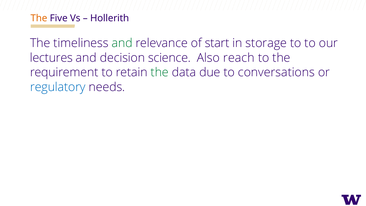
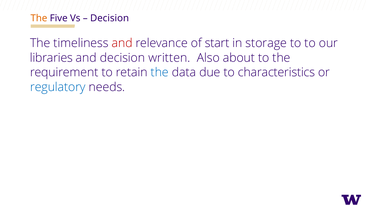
Hollerith at (110, 18): Hollerith -> Decision
and at (122, 43) colour: green -> red
lectures: lectures -> libraries
science: science -> written
reach: reach -> about
the at (160, 72) colour: green -> blue
conversations: conversations -> characteristics
